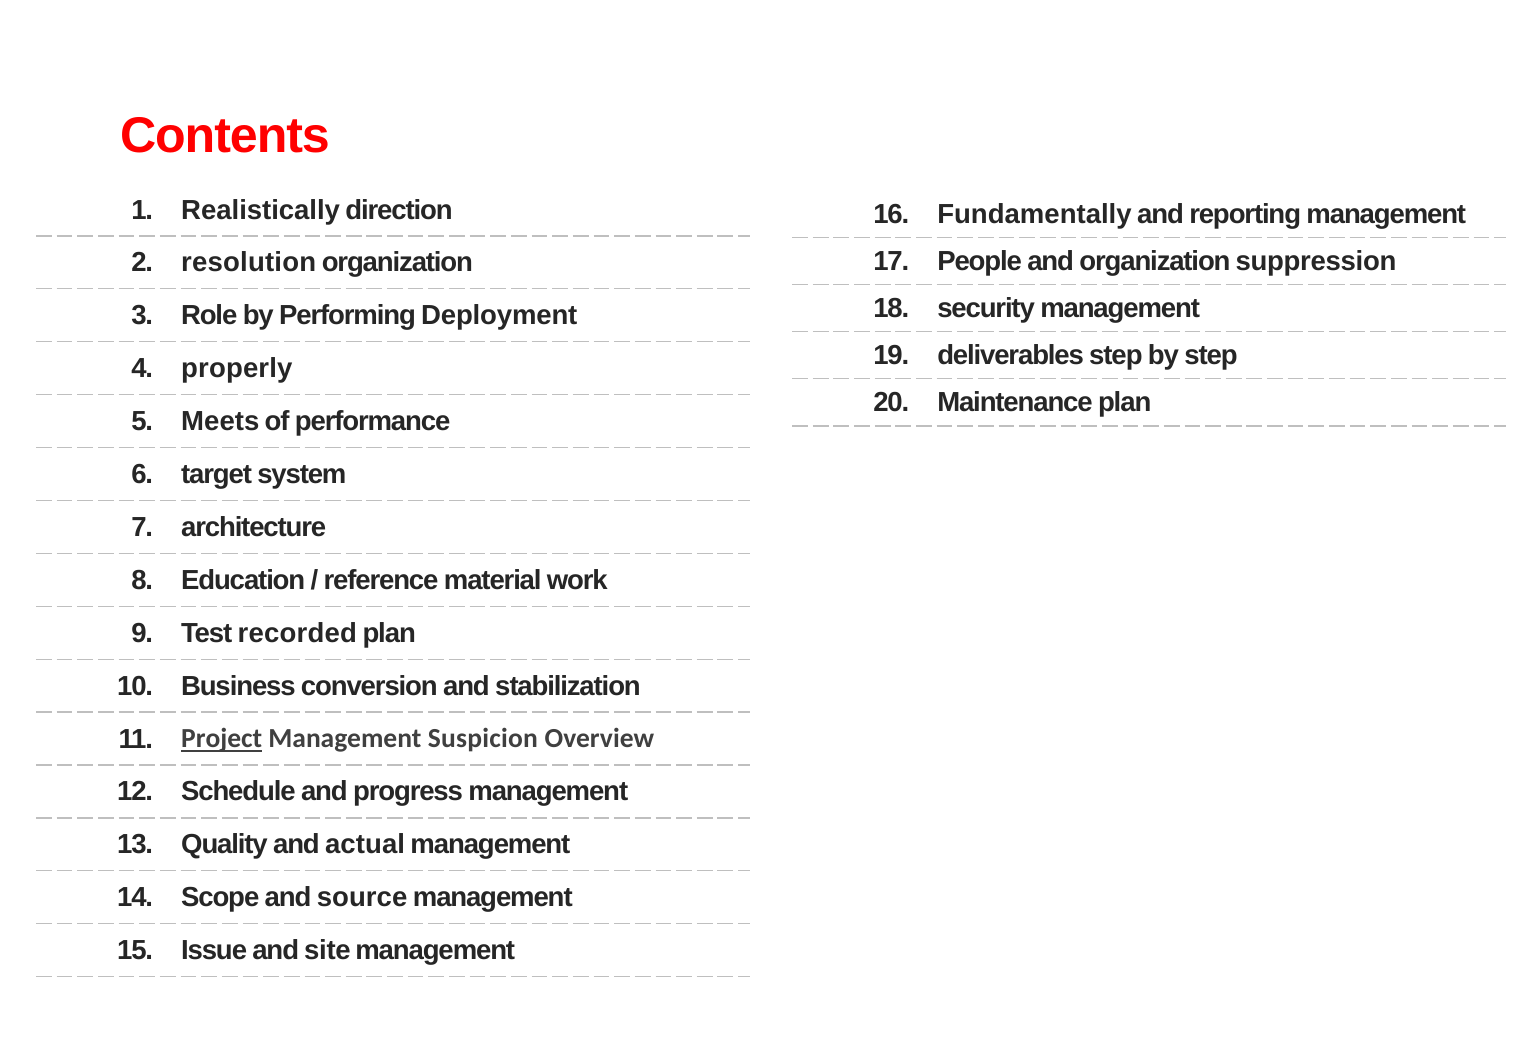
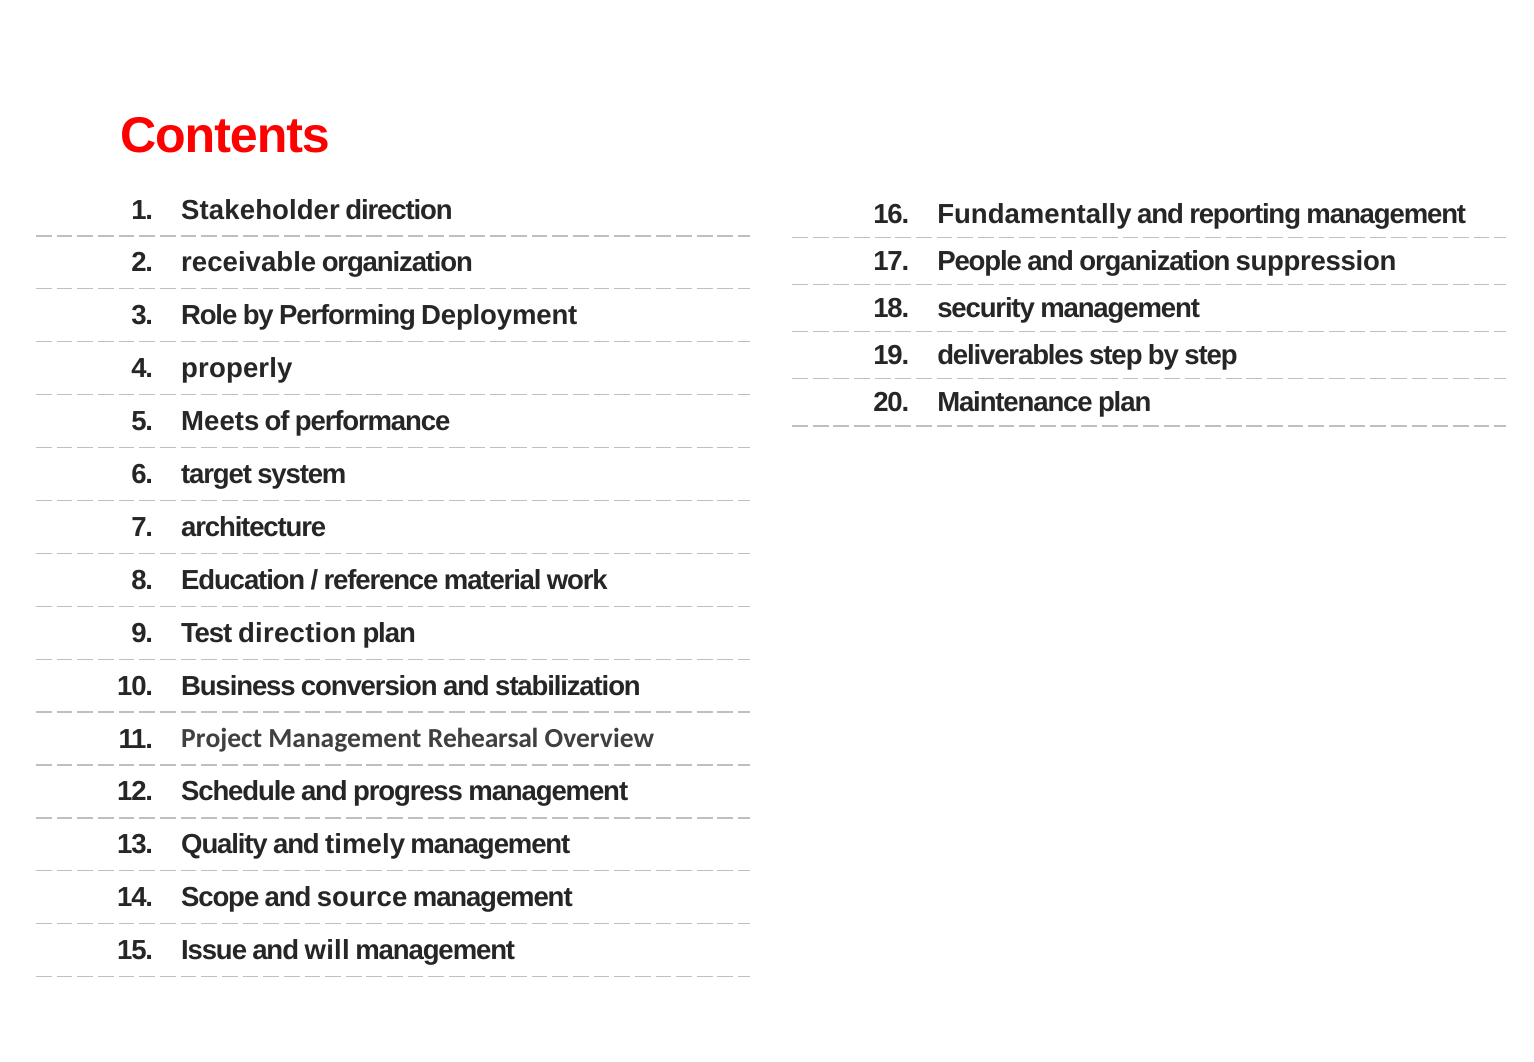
Realistically: Realistically -> Stakeholder
resolution: resolution -> receivable
Test recorded: recorded -> direction
Project underline: present -> none
Suspicion: Suspicion -> Rehearsal
actual: actual -> timely
site: site -> will
